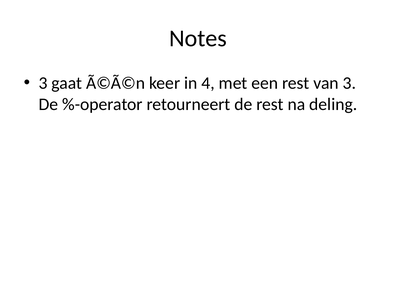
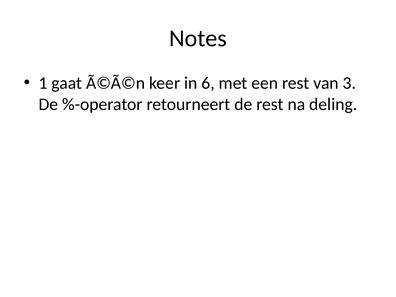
3 at (43, 83): 3 -> 1
4: 4 -> 6
